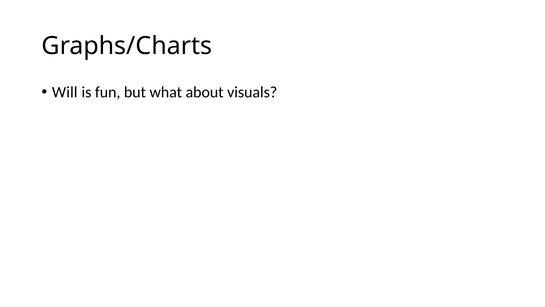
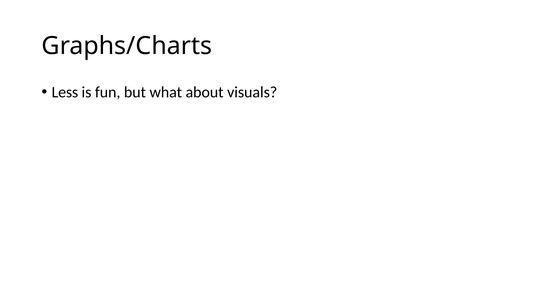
Will: Will -> Less
